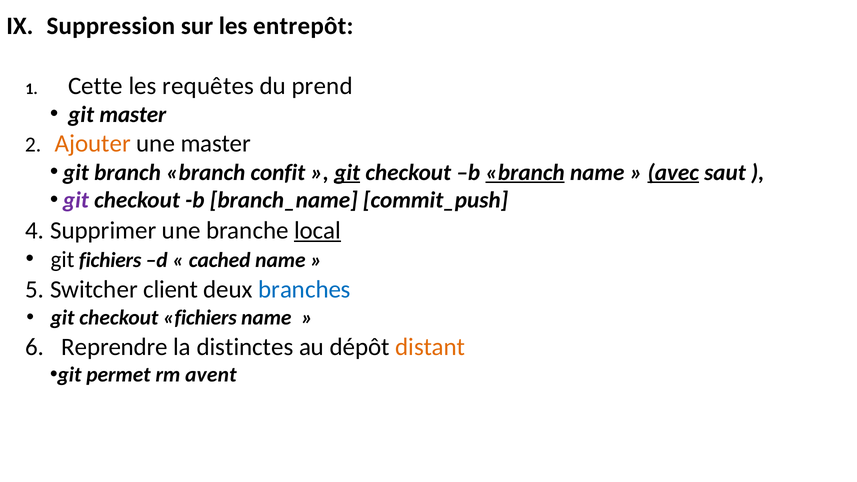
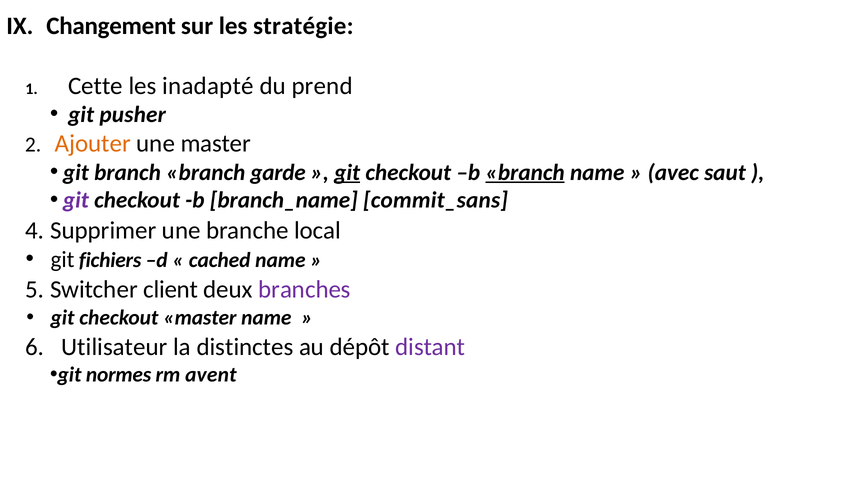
Suppression: Suppression -> Changement
entrepôt: entrepôt -> stratégie
requêtes: requêtes -> inadapté
git master: master -> pusher
confit: confit -> garde
avec underline: present -> none
commit_push: commit_push -> commit_sans
local underline: present -> none
branches colour: blue -> purple
checkout fichiers: fichiers -> master
Reprendre: Reprendre -> Utilisateur
distant colour: orange -> purple
permet: permet -> normes
